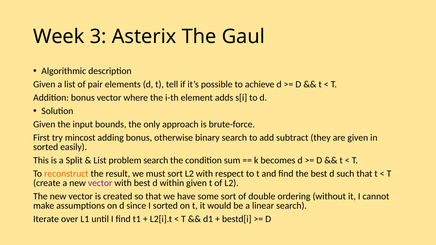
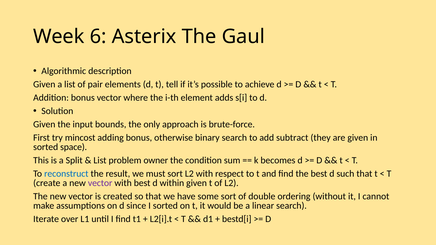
3: 3 -> 6
easily: easily -> space
problem search: search -> owner
reconstruct colour: orange -> blue
